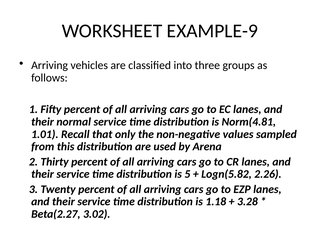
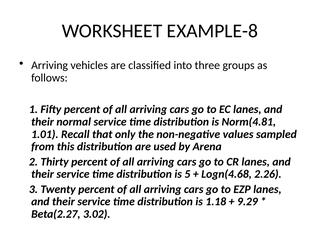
EXAMPLE-9: EXAMPLE-9 -> EXAMPLE-8
Logn(5.82: Logn(5.82 -> Logn(4.68
3.28: 3.28 -> 9.29
